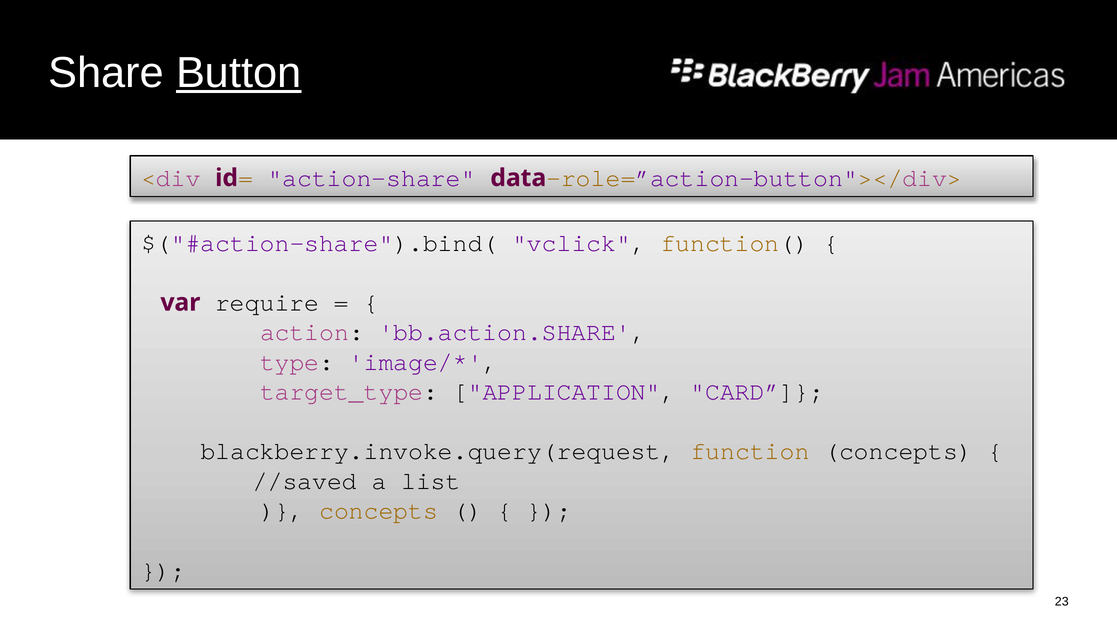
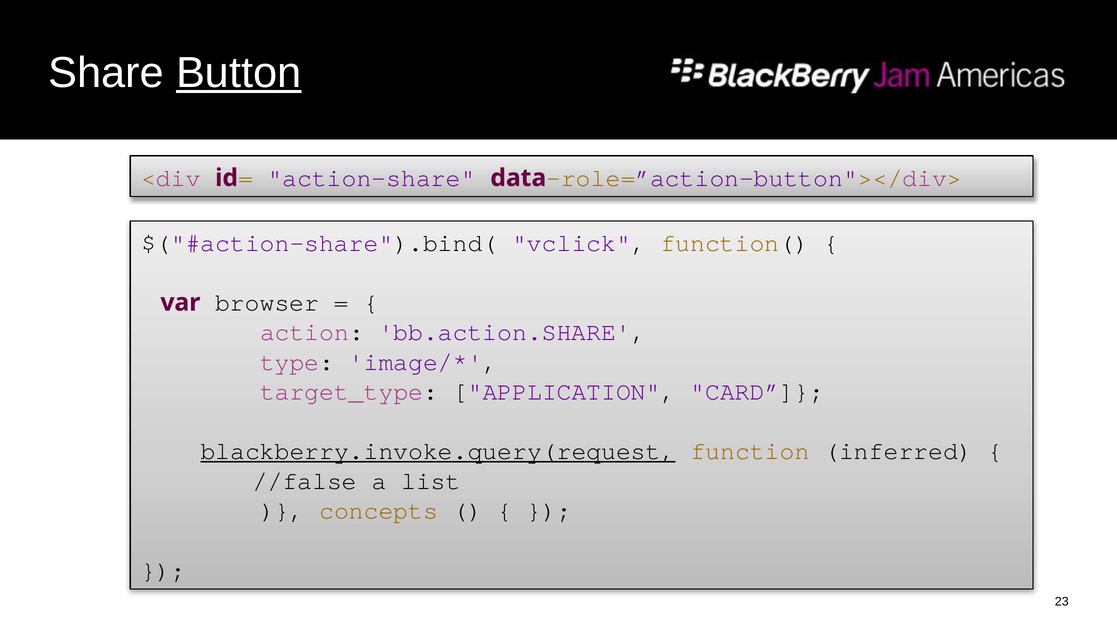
require: require -> browser
blackberry.invoke.query(request underline: none -> present
function concepts: concepts -> inferred
//saved: //saved -> //false
